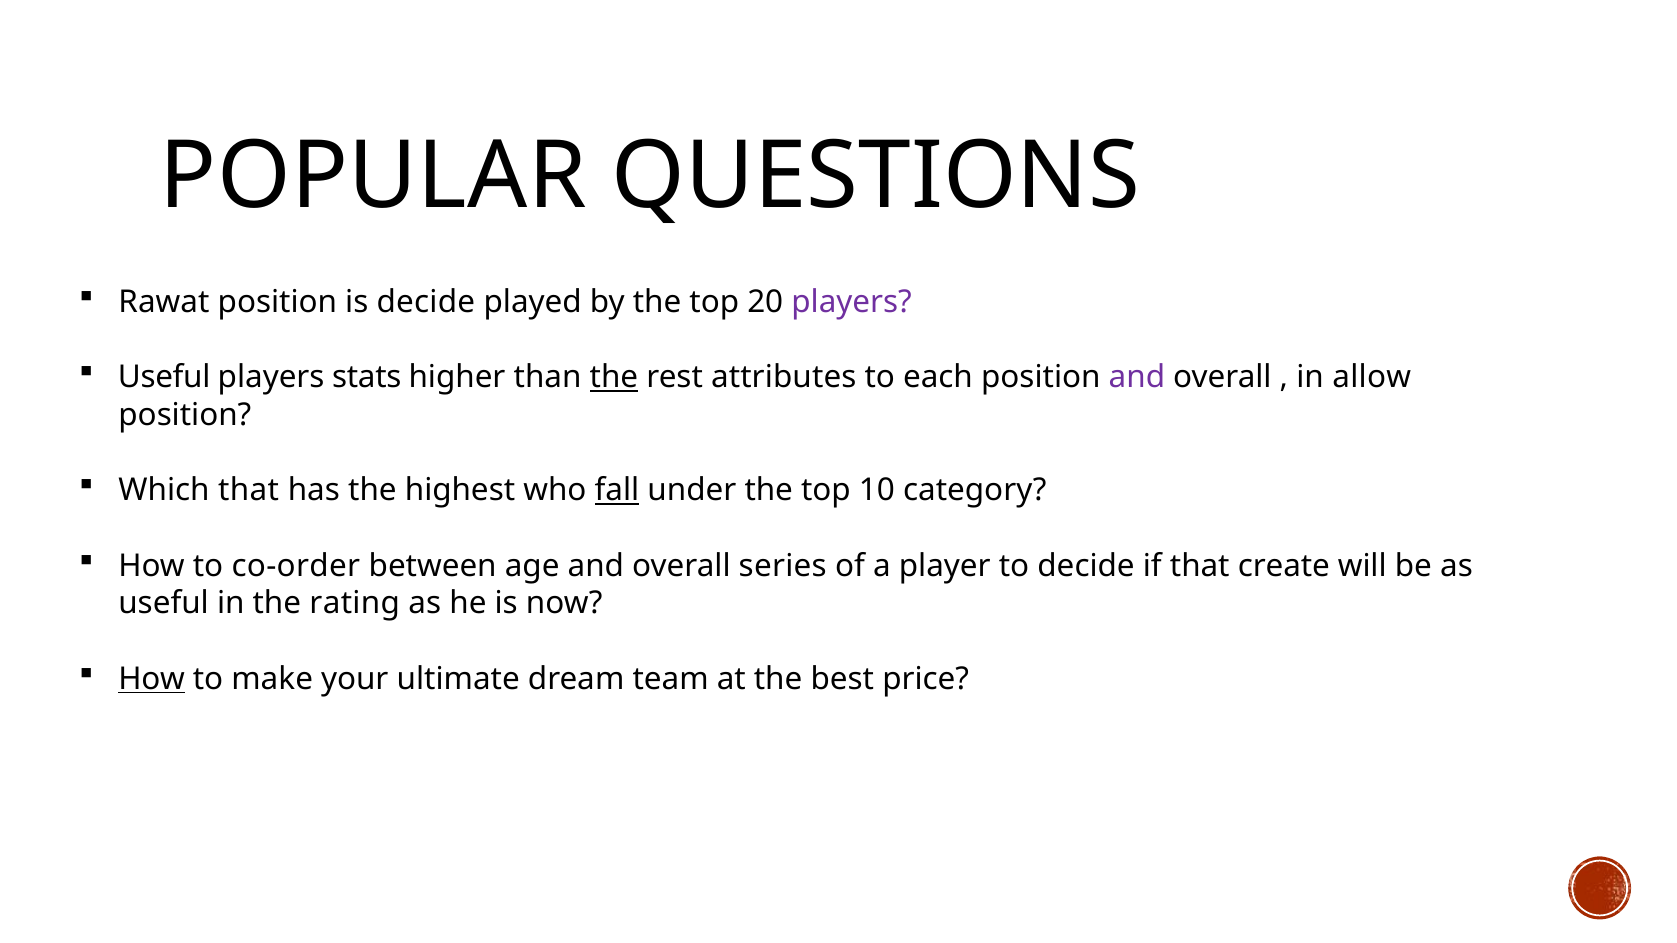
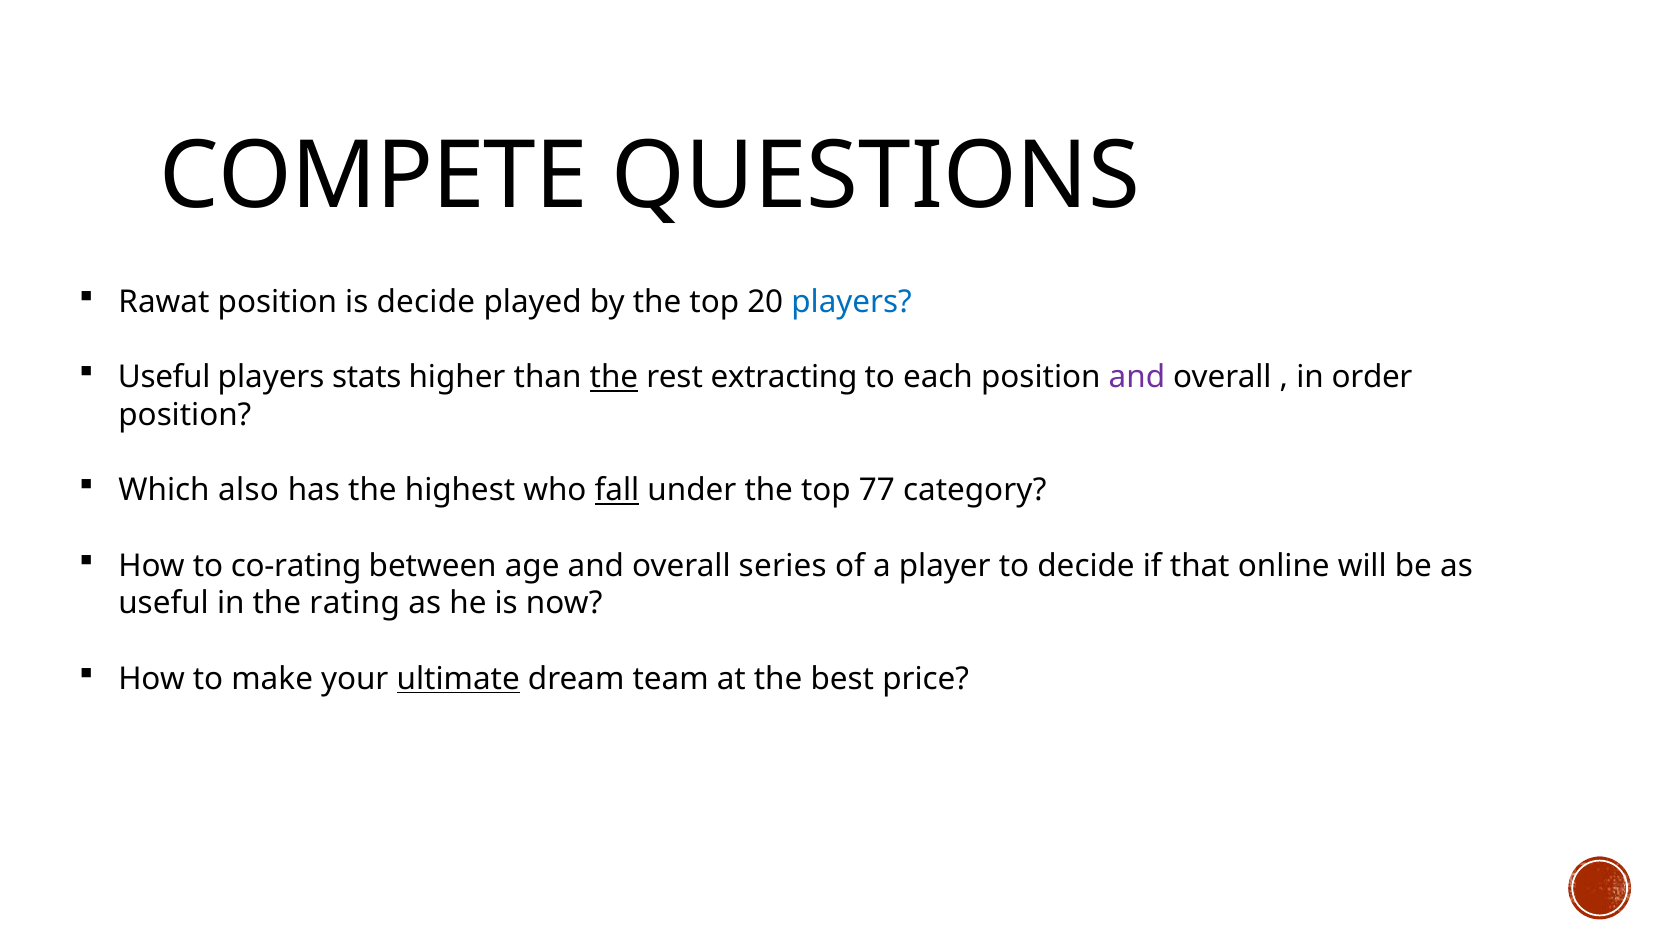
POPULAR: POPULAR -> COMPETE
players at (852, 302) colour: purple -> blue
attributes: attributes -> extracting
allow: allow -> order
Which that: that -> also
10: 10 -> 77
co-order: co-order -> co-rating
create: create -> online
How at (152, 679) underline: present -> none
ultimate underline: none -> present
